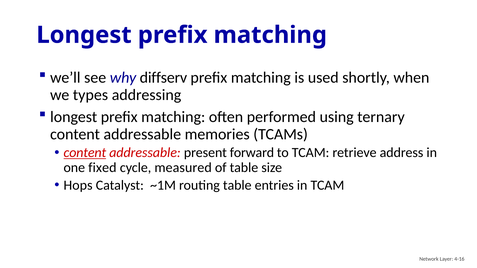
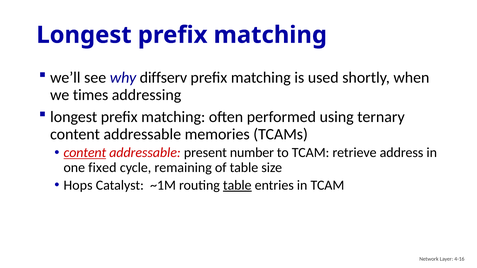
types: types -> times
forward: forward -> number
measured: measured -> remaining
table at (237, 185) underline: none -> present
